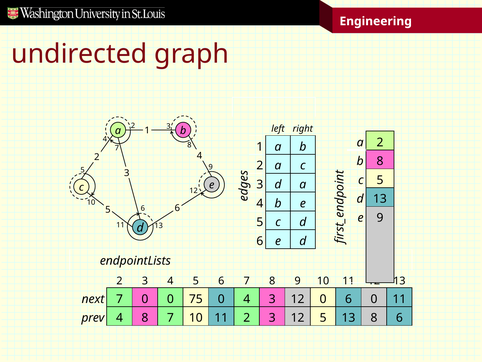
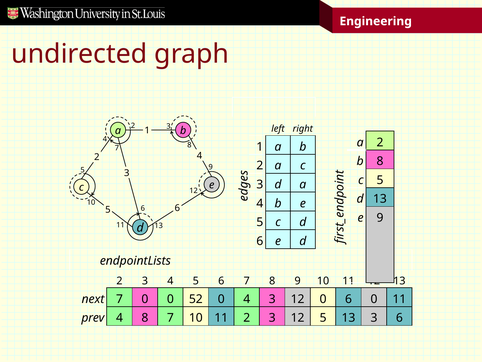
75: 75 -> 52
13 8: 8 -> 3
